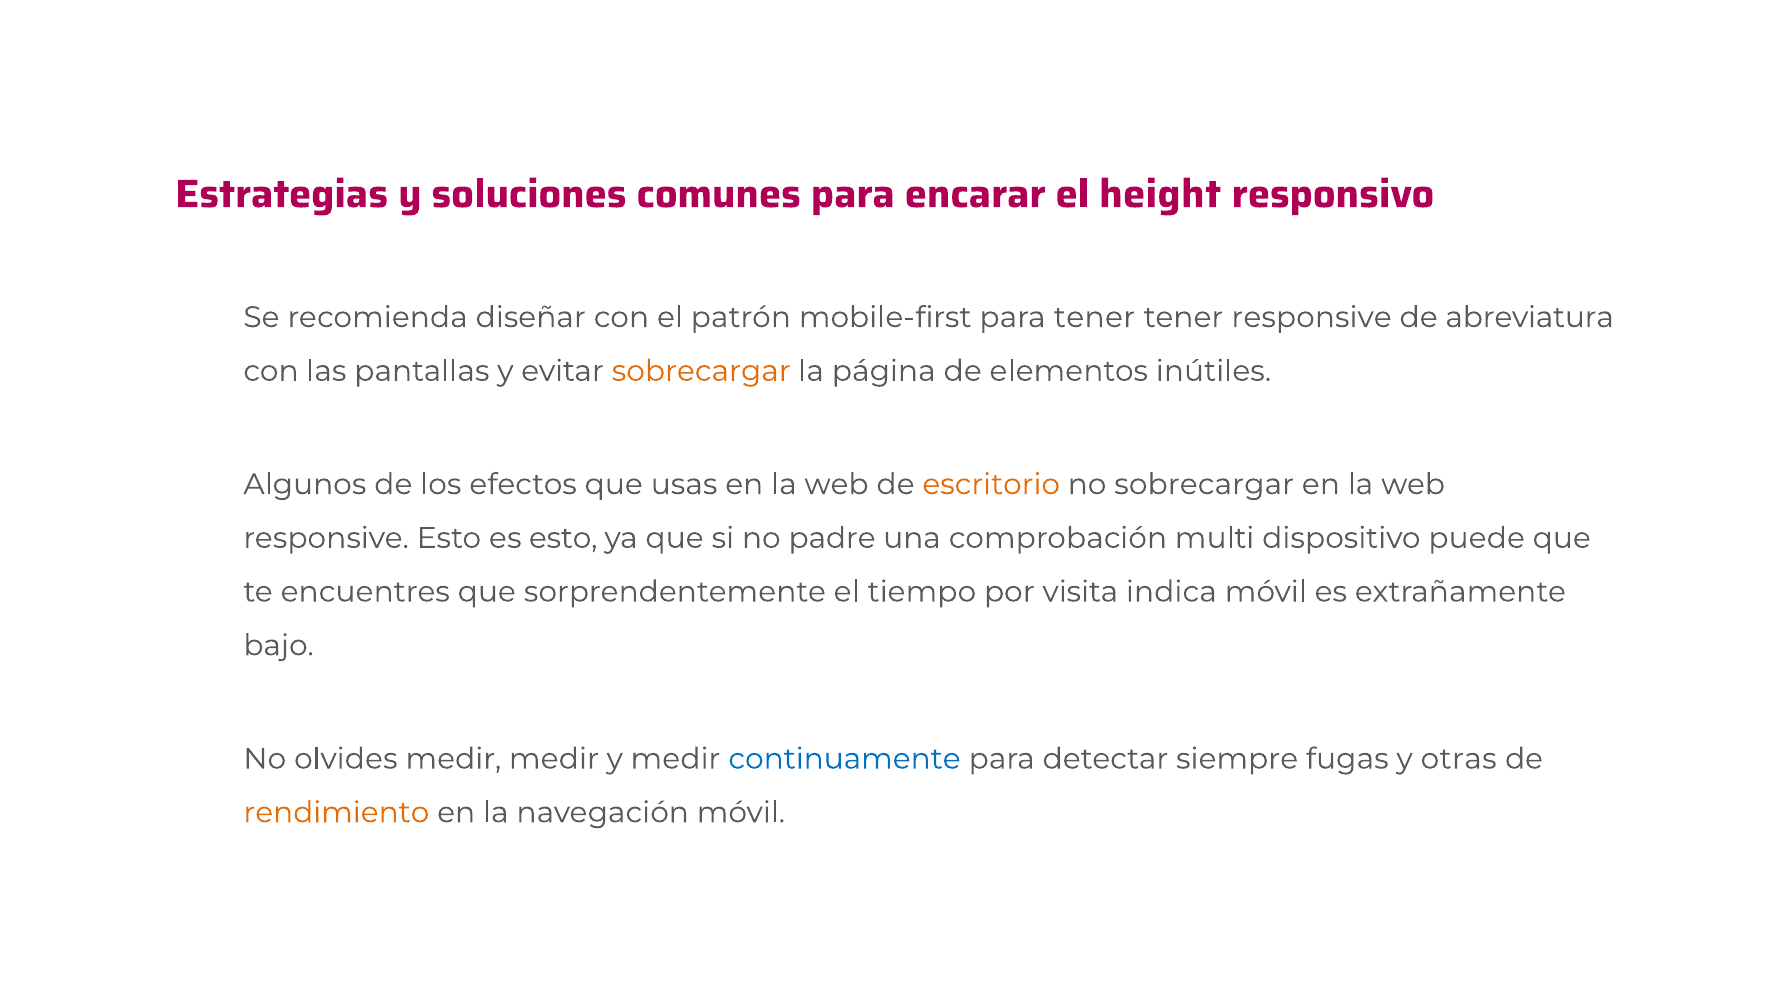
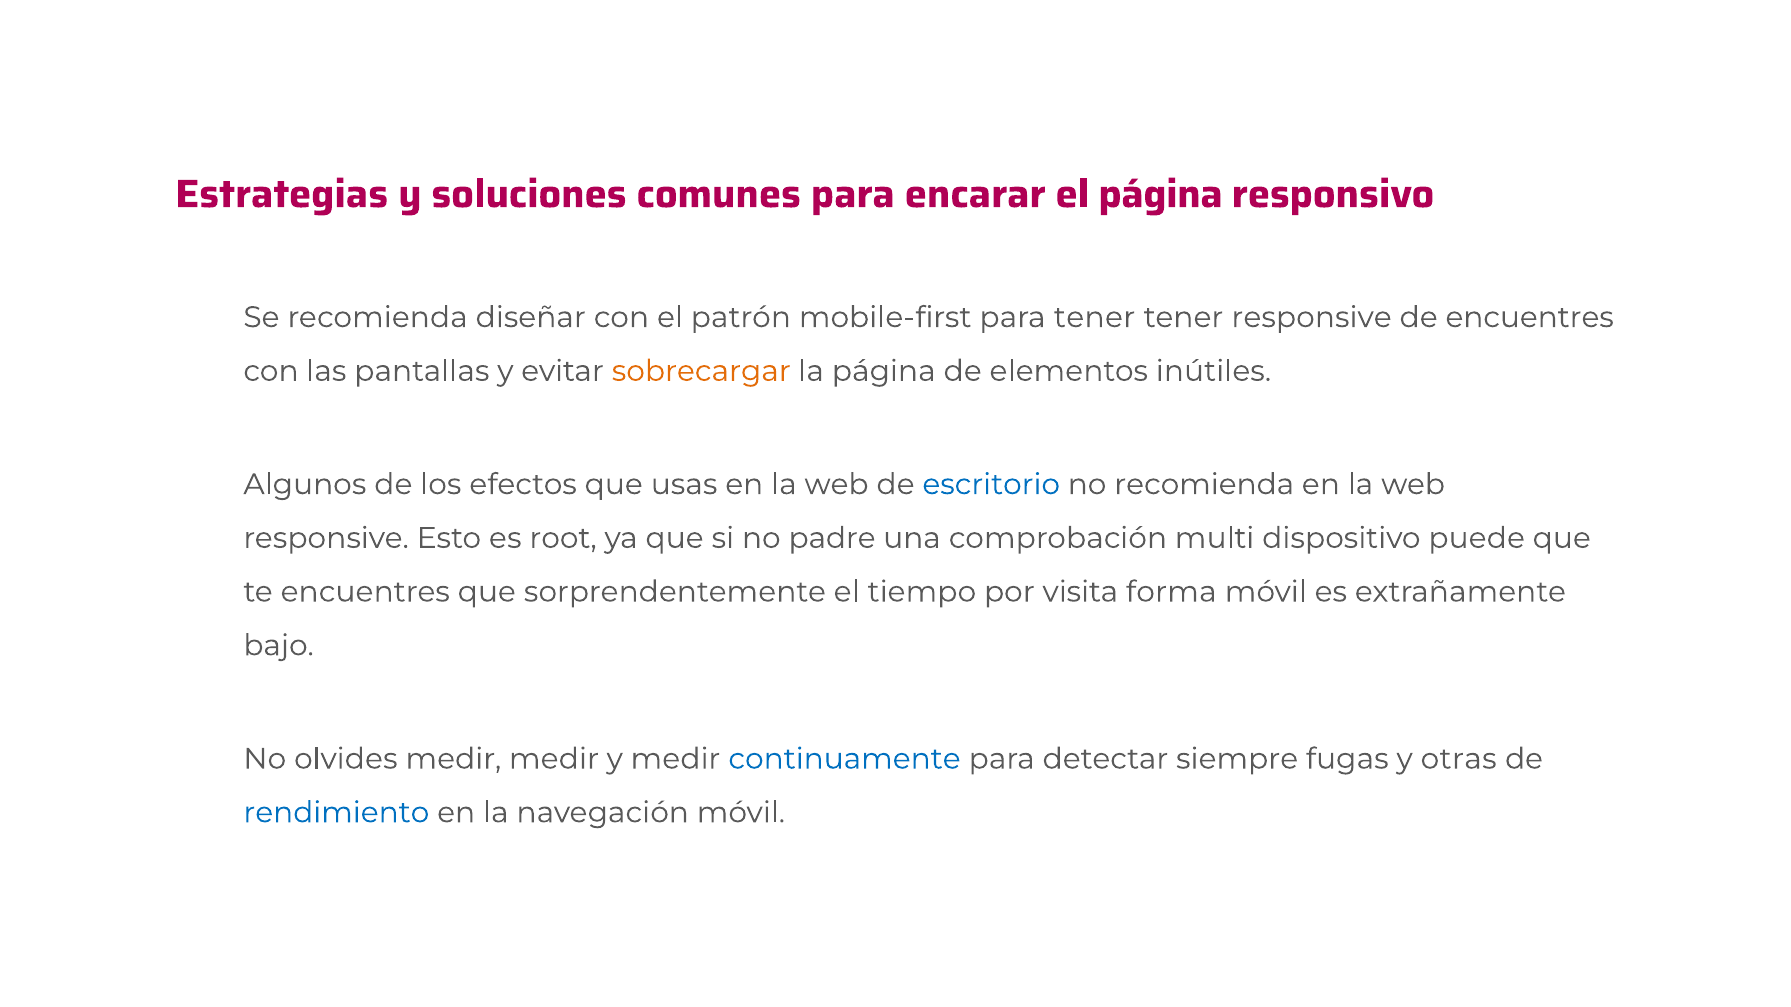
el height: height -> página
de abreviatura: abreviatura -> encuentres
escritorio colour: orange -> blue
no sobrecargar: sobrecargar -> recomienda
es esto: esto -> root
indica: indica -> forma
rendimiento colour: orange -> blue
